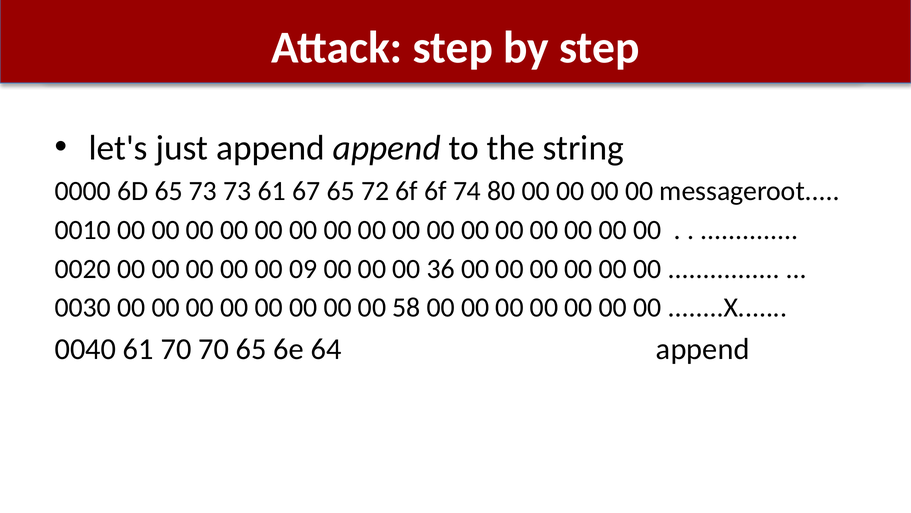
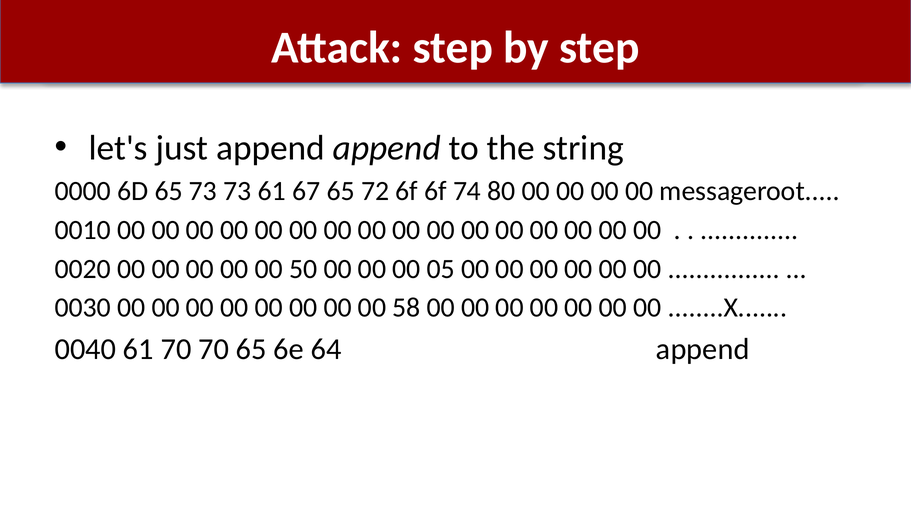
09: 09 -> 50
36: 36 -> 05
